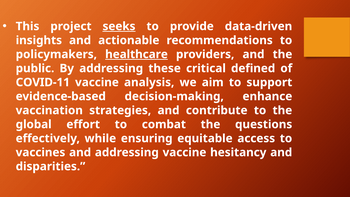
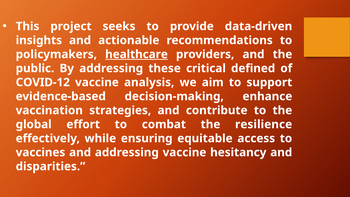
seeks underline: present -> none
COVID-11: COVID-11 -> COVID-12
questions: questions -> resilience
